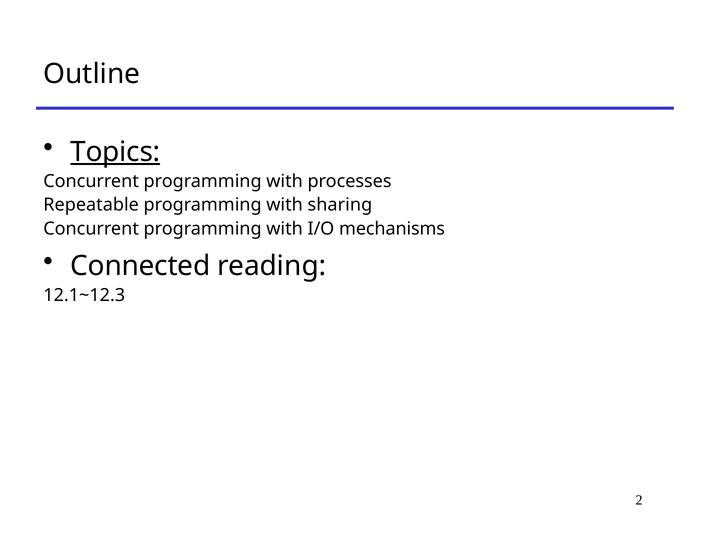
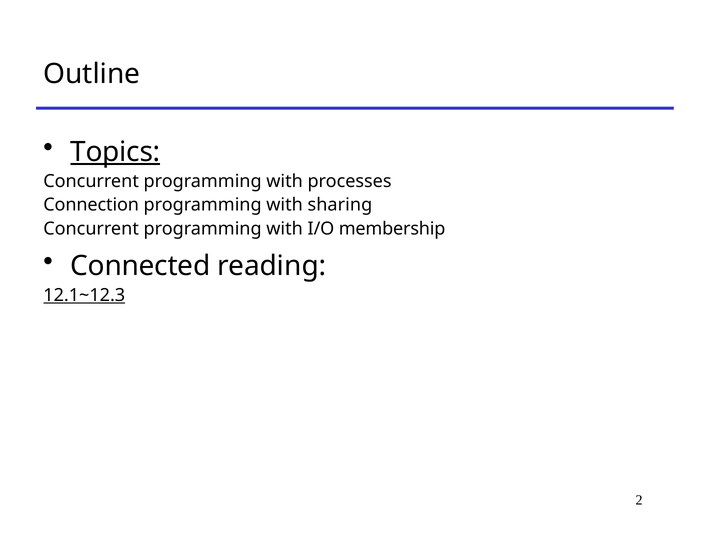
Repeatable: Repeatable -> Connection
mechanisms: mechanisms -> membership
12.1~12.3 underline: none -> present
